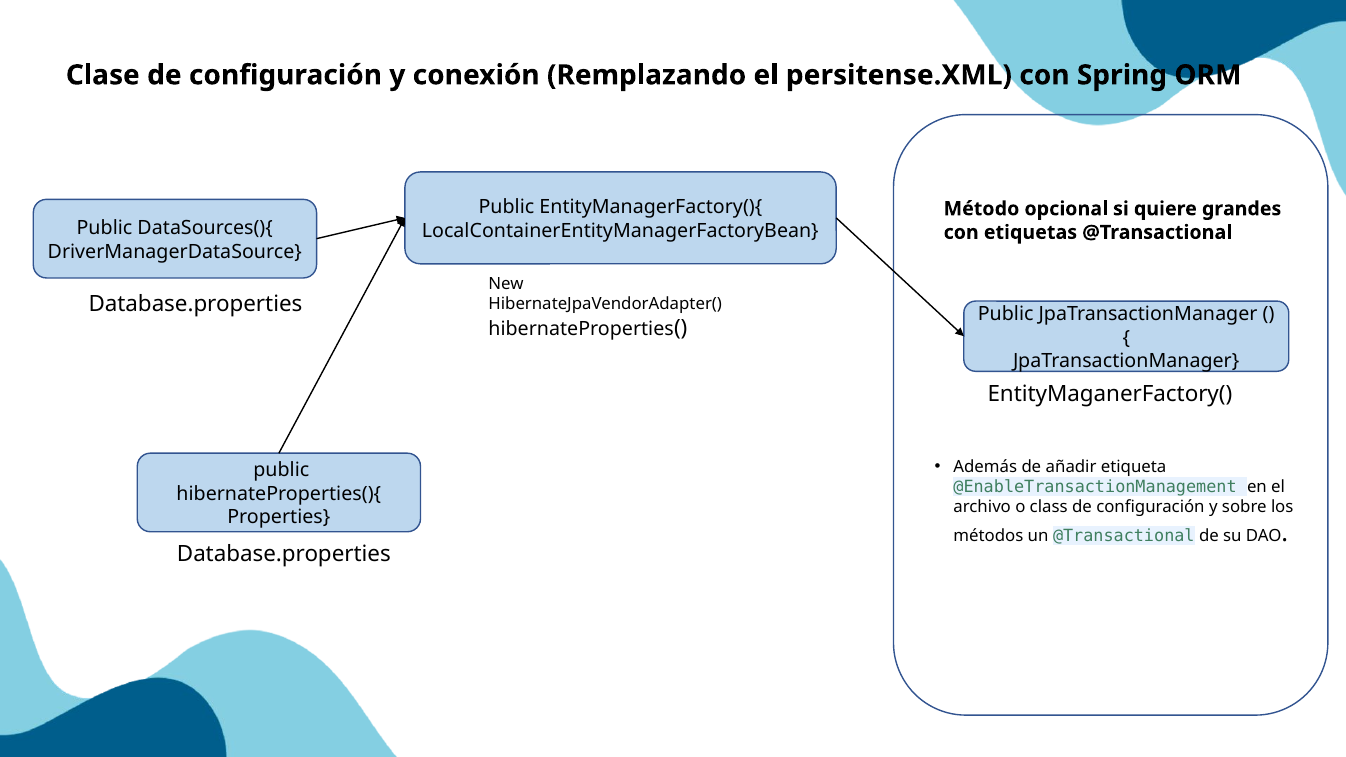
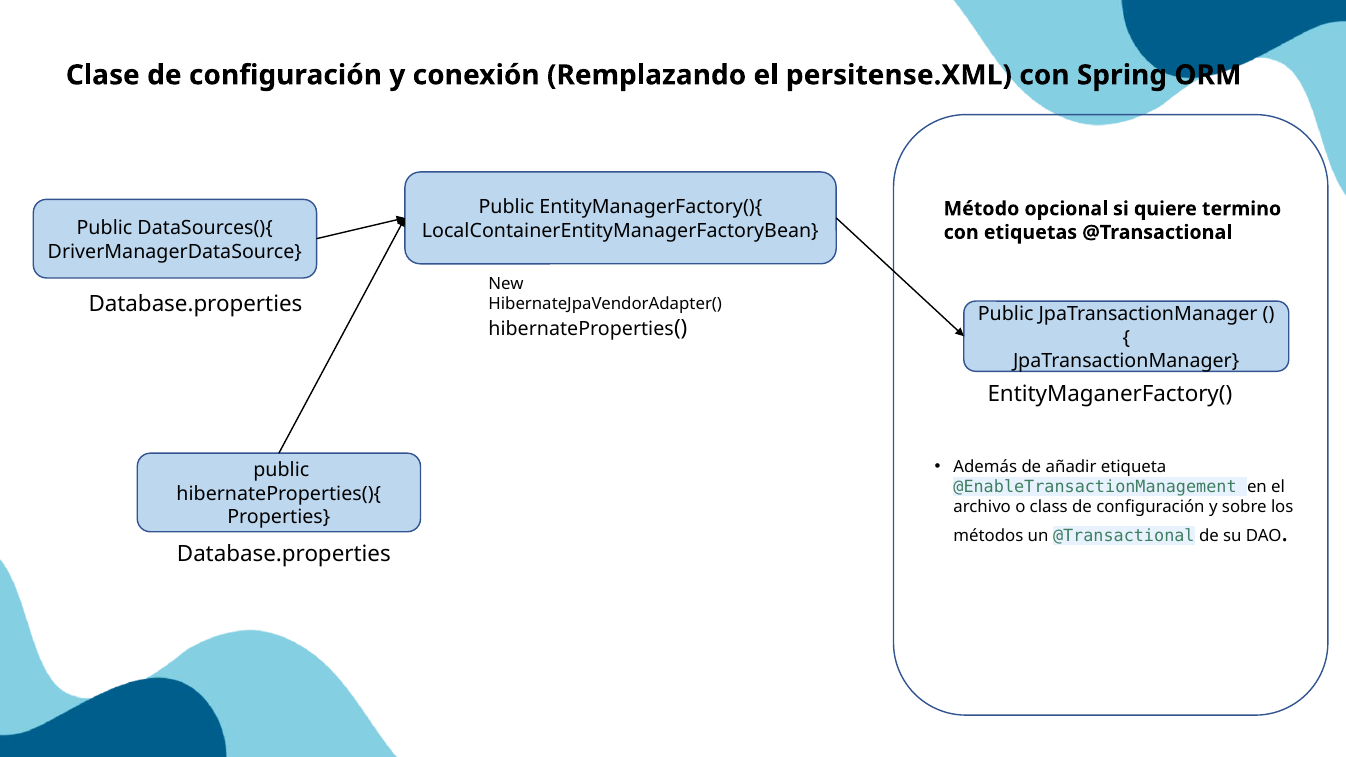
grandes: grandes -> termino
